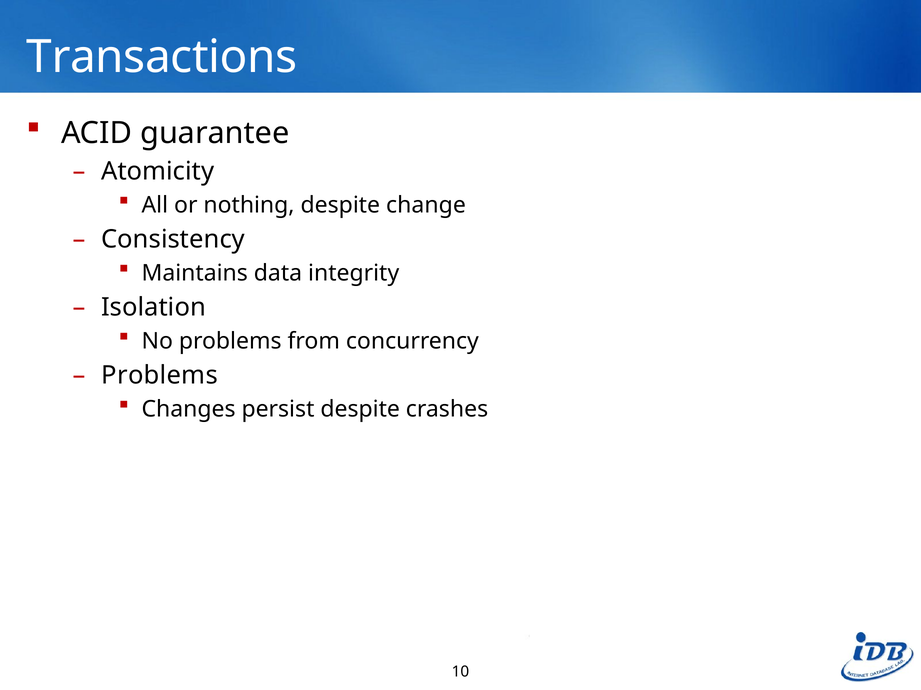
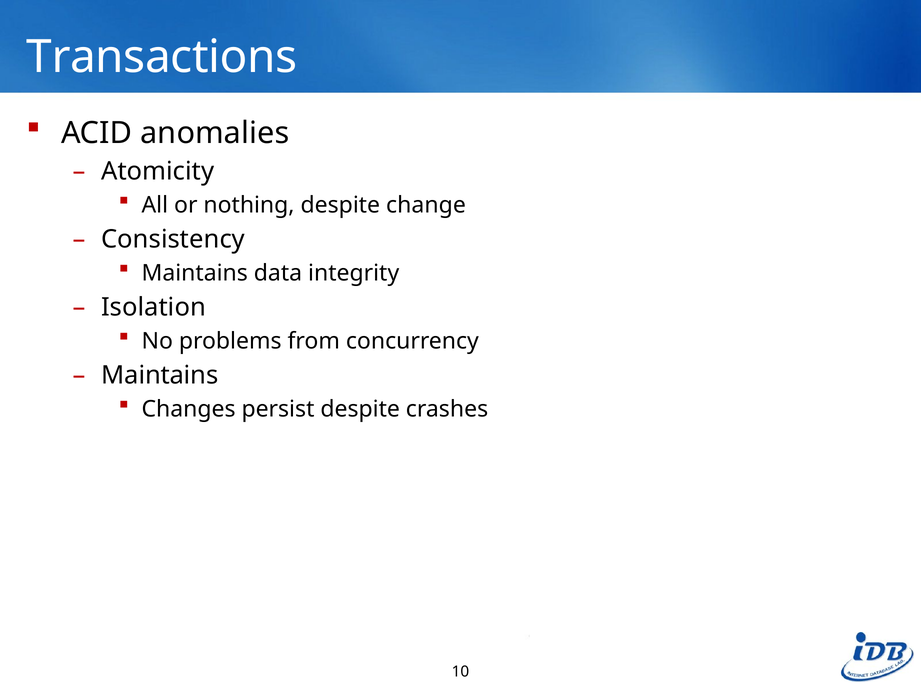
guarantee: guarantee -> anomalies
Problems at (160, 376): Problems -> Maintains
